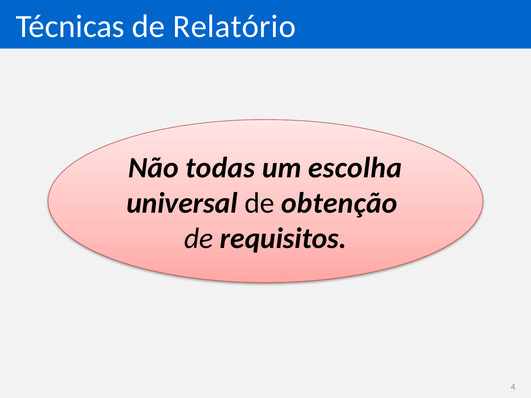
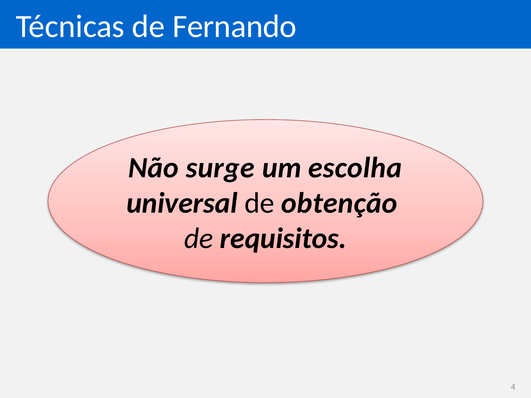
Relatório: Relatório -> Fernando
todas: todas -> surge
